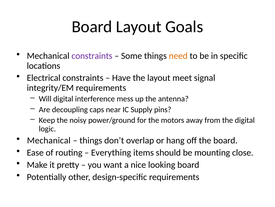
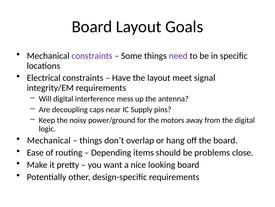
need colour: orange -> purple
Everything: Everything -> Depending
mounting: mounting -> problems
